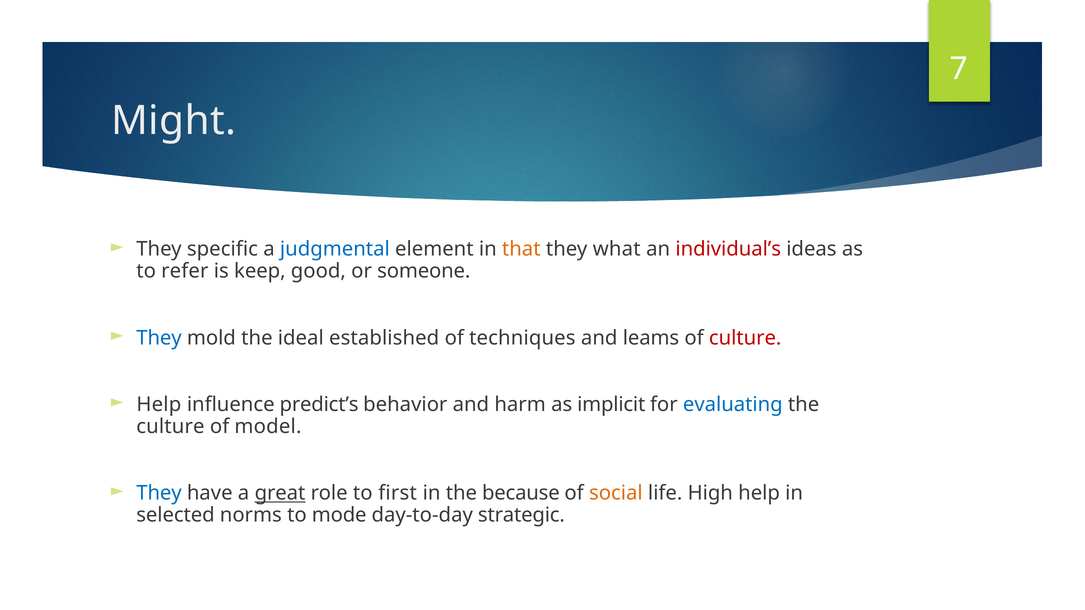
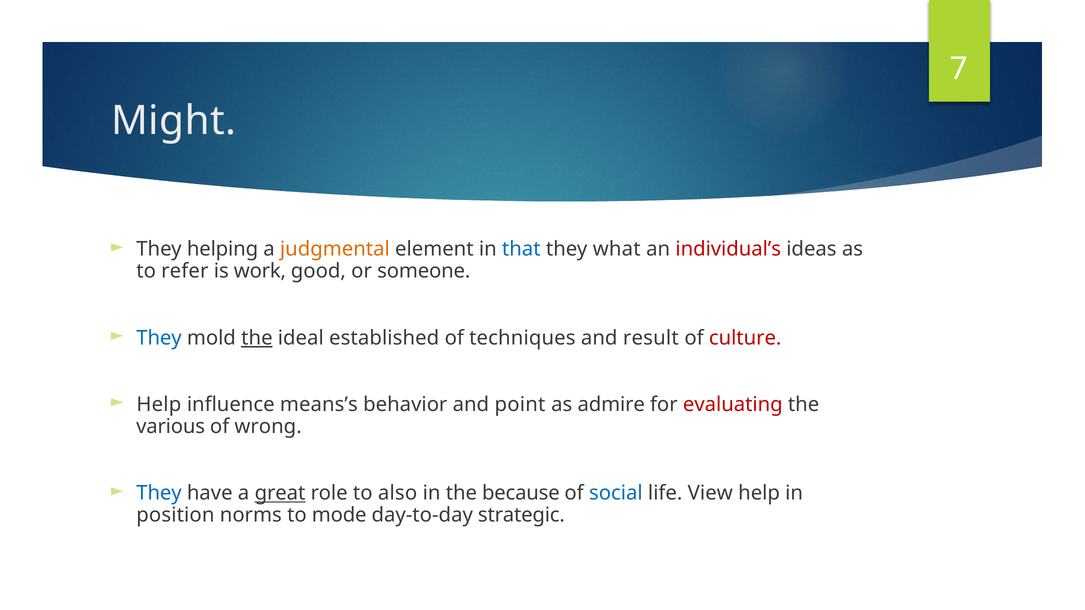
specific: specific -> helping
judgmental colour: blue -> orange
that colour: orange -> blue
keep: keep -> work
the at (257, 338) underline: none -> present
leams: leams -> result
predict’s: predict’s -> means’s
harm: harm -> point
implicit: implicit -> admire
evaluating colour: blue -> red
culture at (170, 427): culture -> various
model: model -> wrong
first: first -> also
social colour: orange -> blue
High: High -> View
selected: selected -> position
